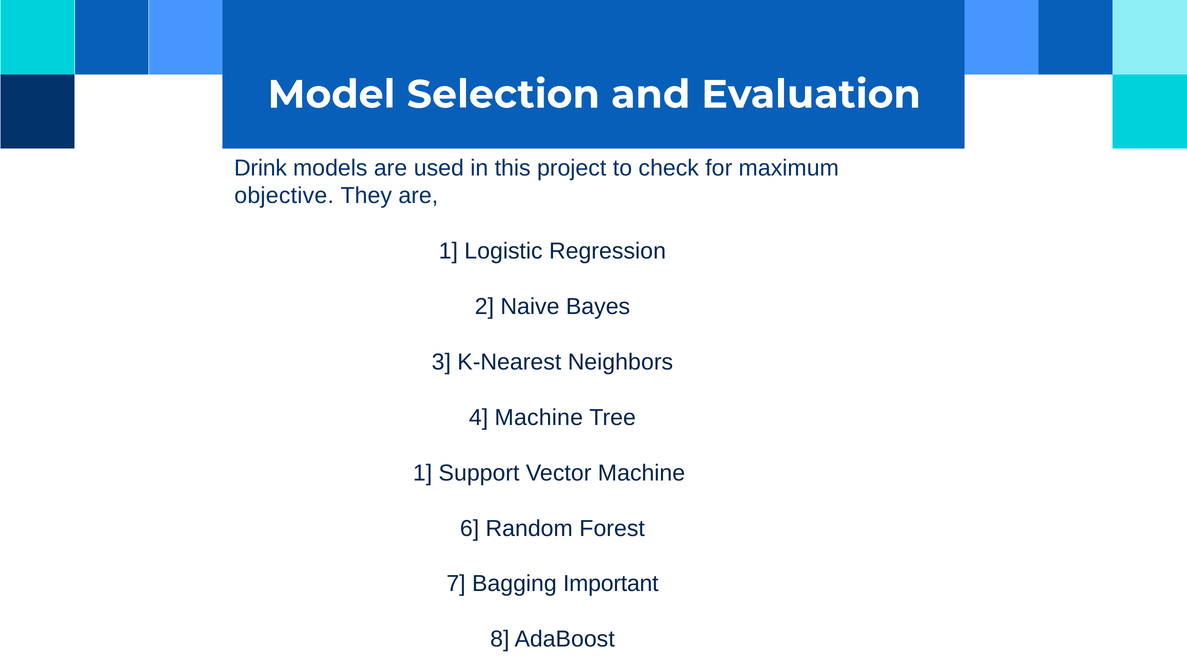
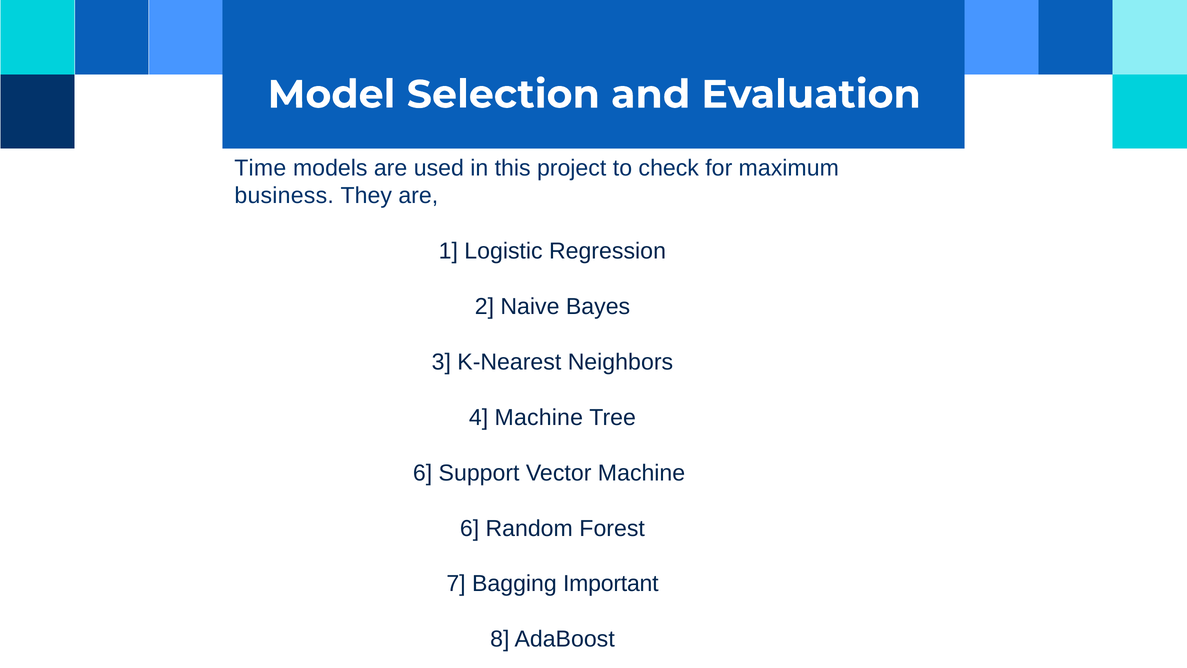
Drink: Drink -> Time
objective: objective -> business
1 at (423, 473): 1 -> 6
